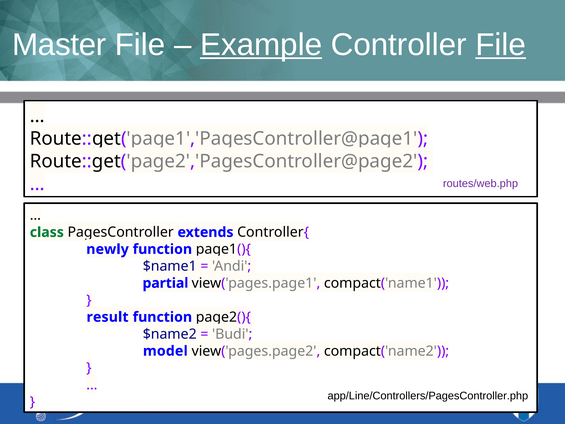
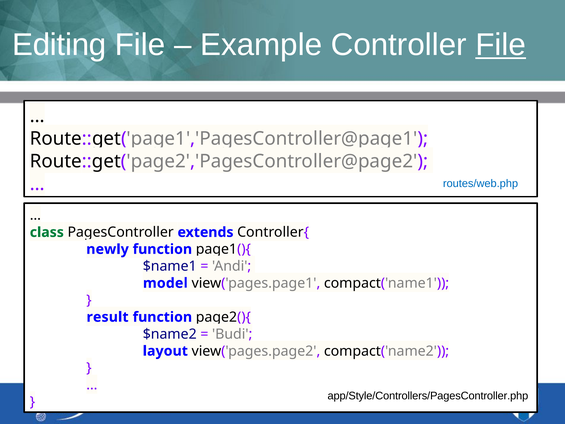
Master: Master -> Editing
Example underline: present -> none
routes/web.php colour: purple -> blue
partial: partial -> model
model: model -> layout
app/Line/Controllers/PagesController.php: app/Line/Controllers/PagesController.php -> app/Style/Controllers/PagesController.php
